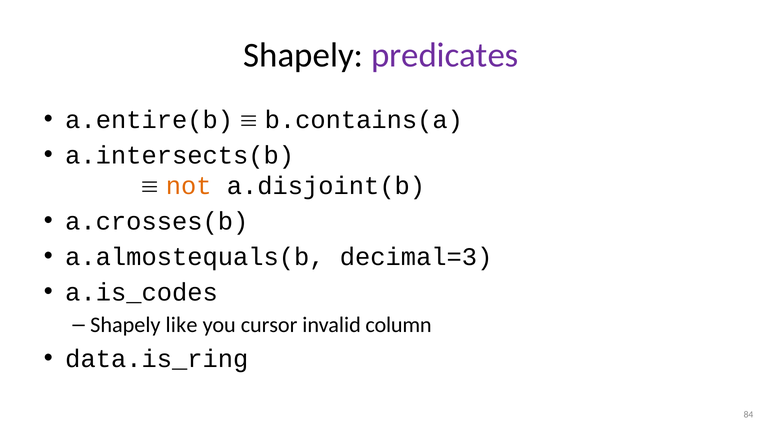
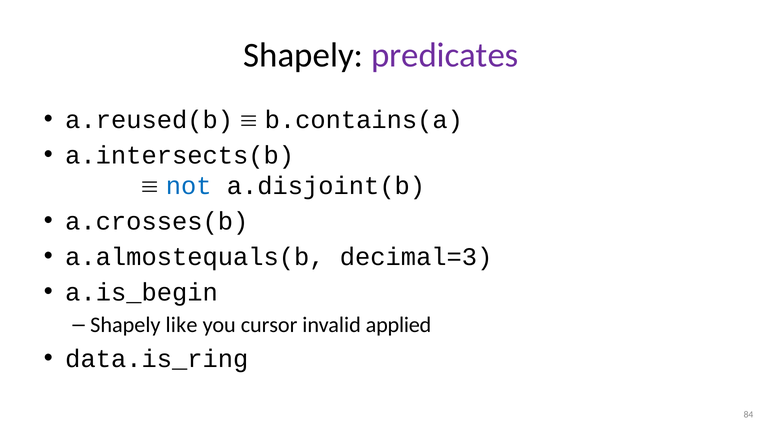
a.entire(b: a.entire(b -> a.reused(b
not colour: orange -> blue
a.is_codes: a.is_codes -> a.is_begin
column: column -> applied
